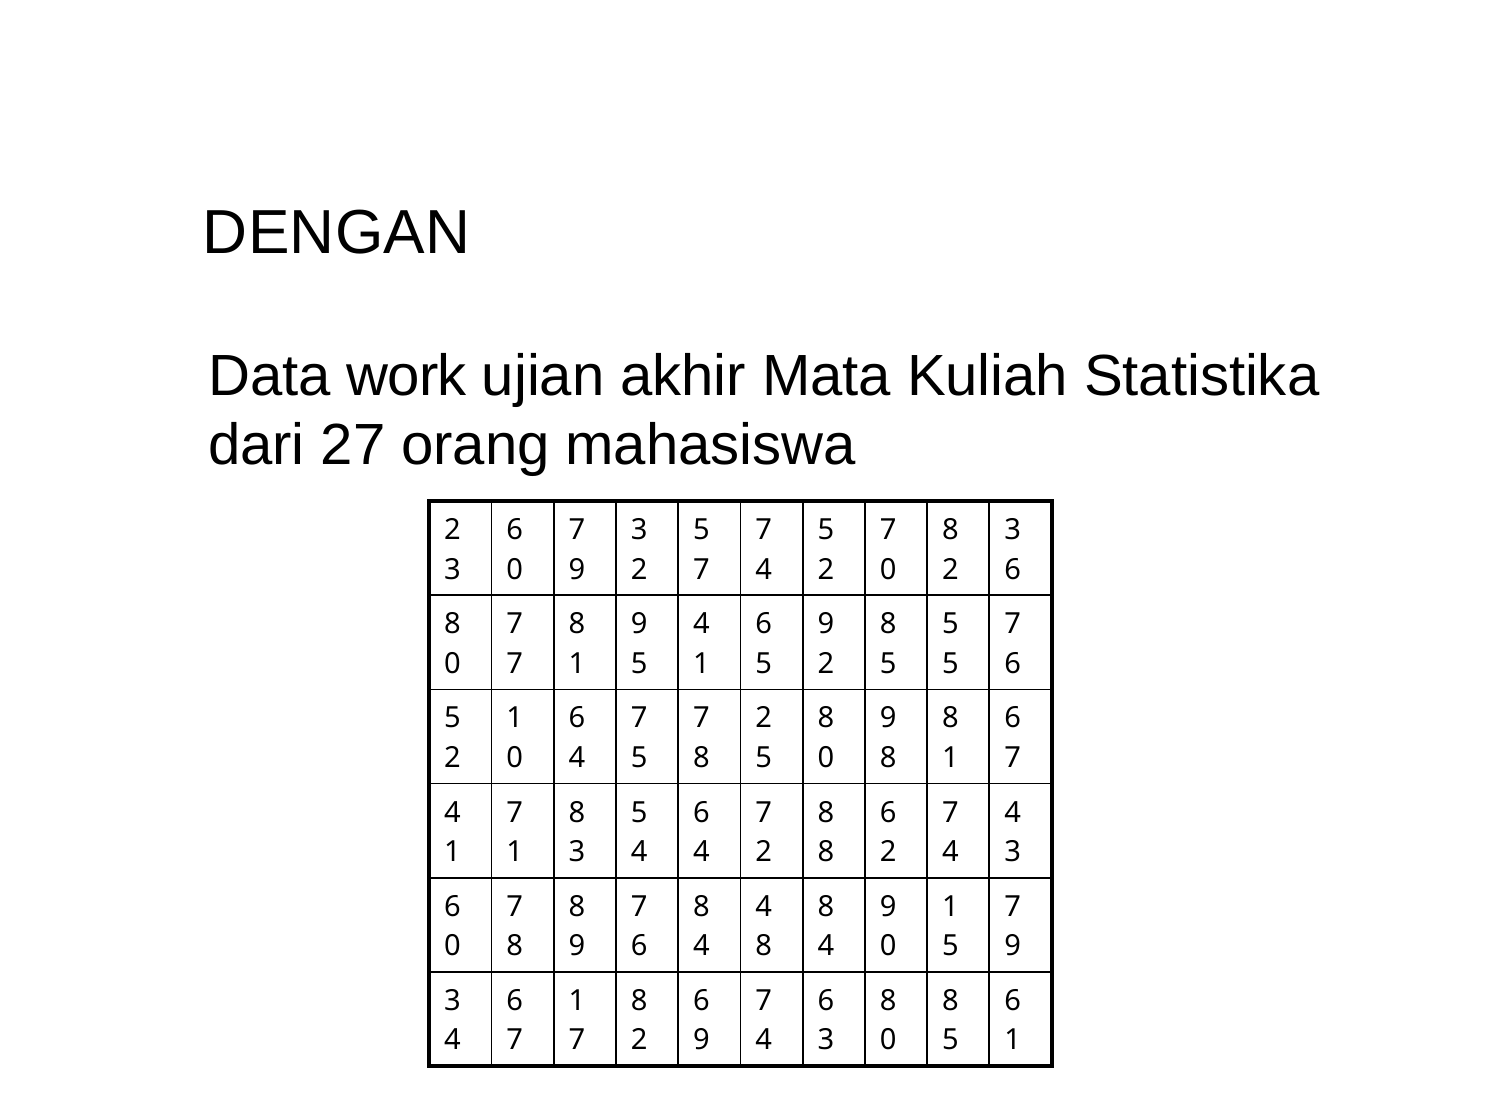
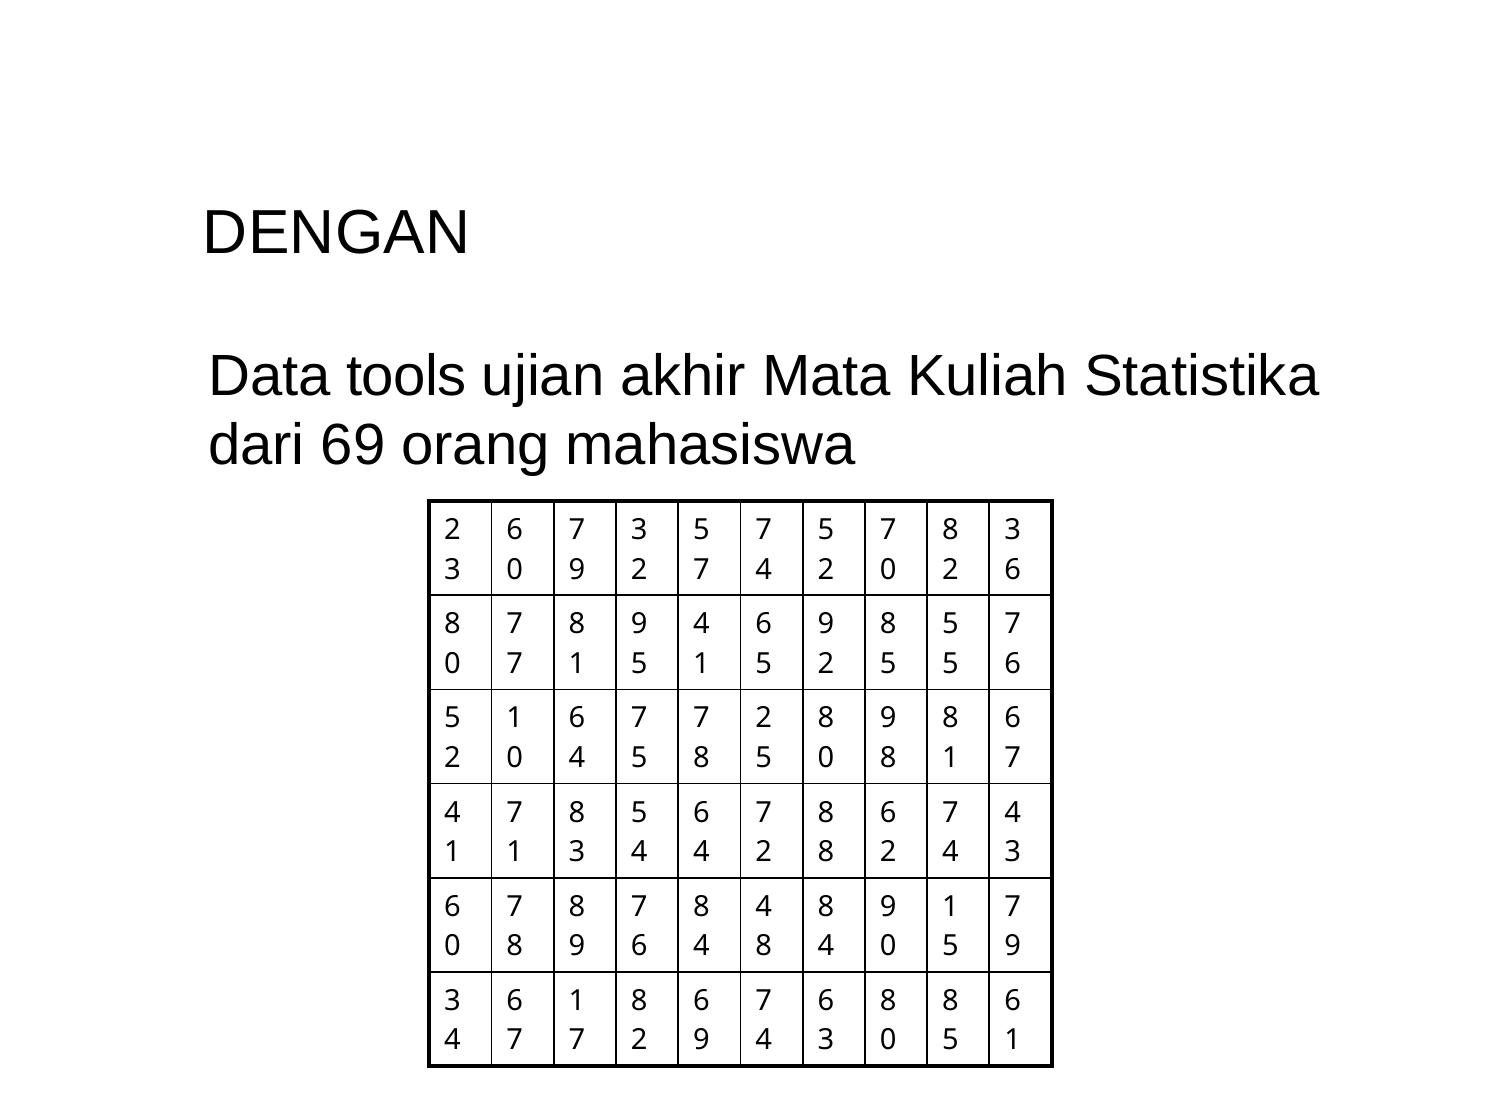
work: work -> tools
27: 27 -> 69
